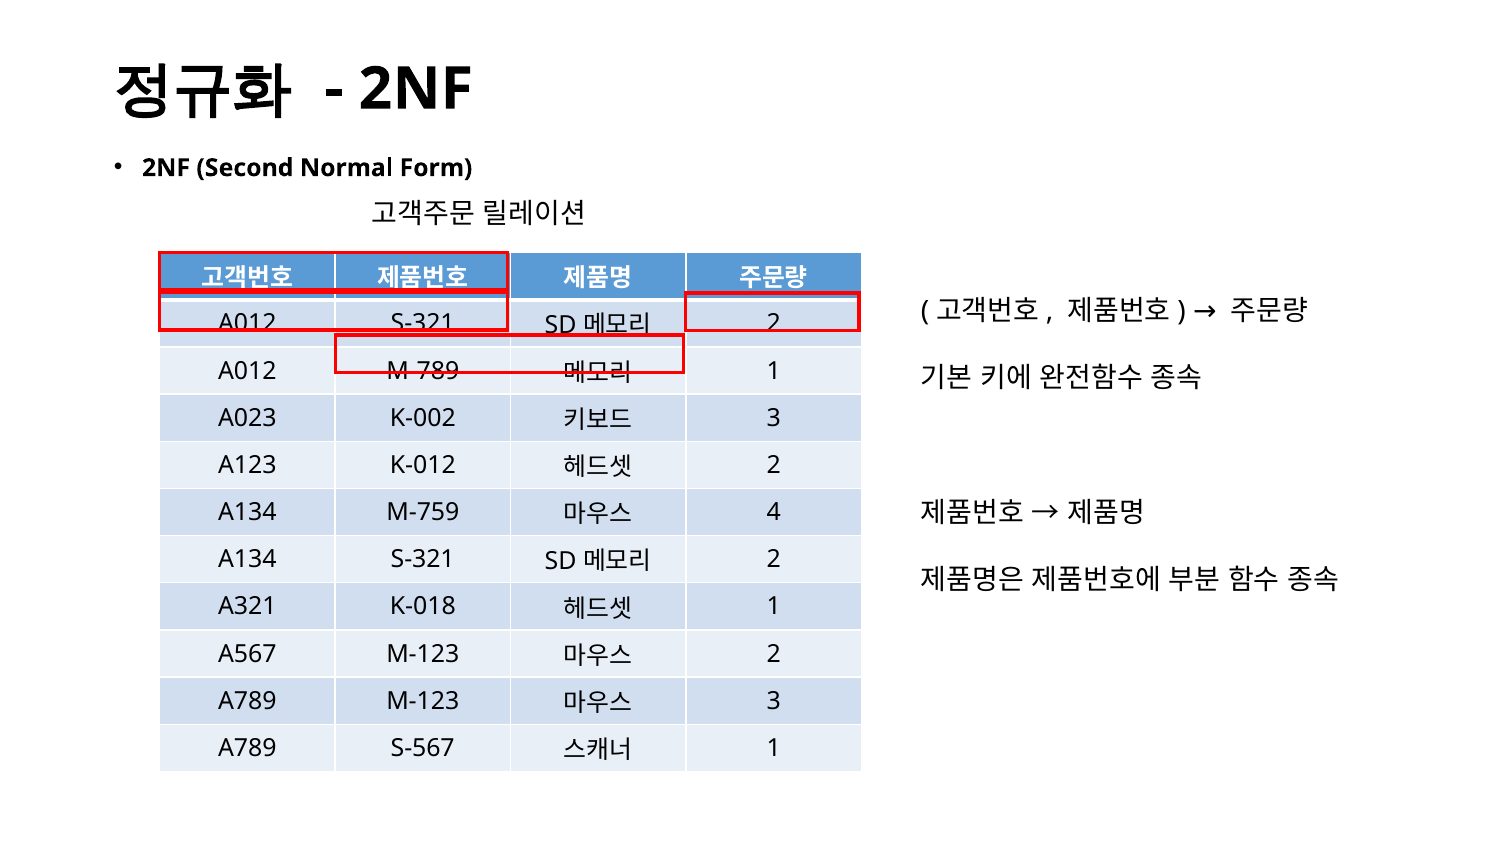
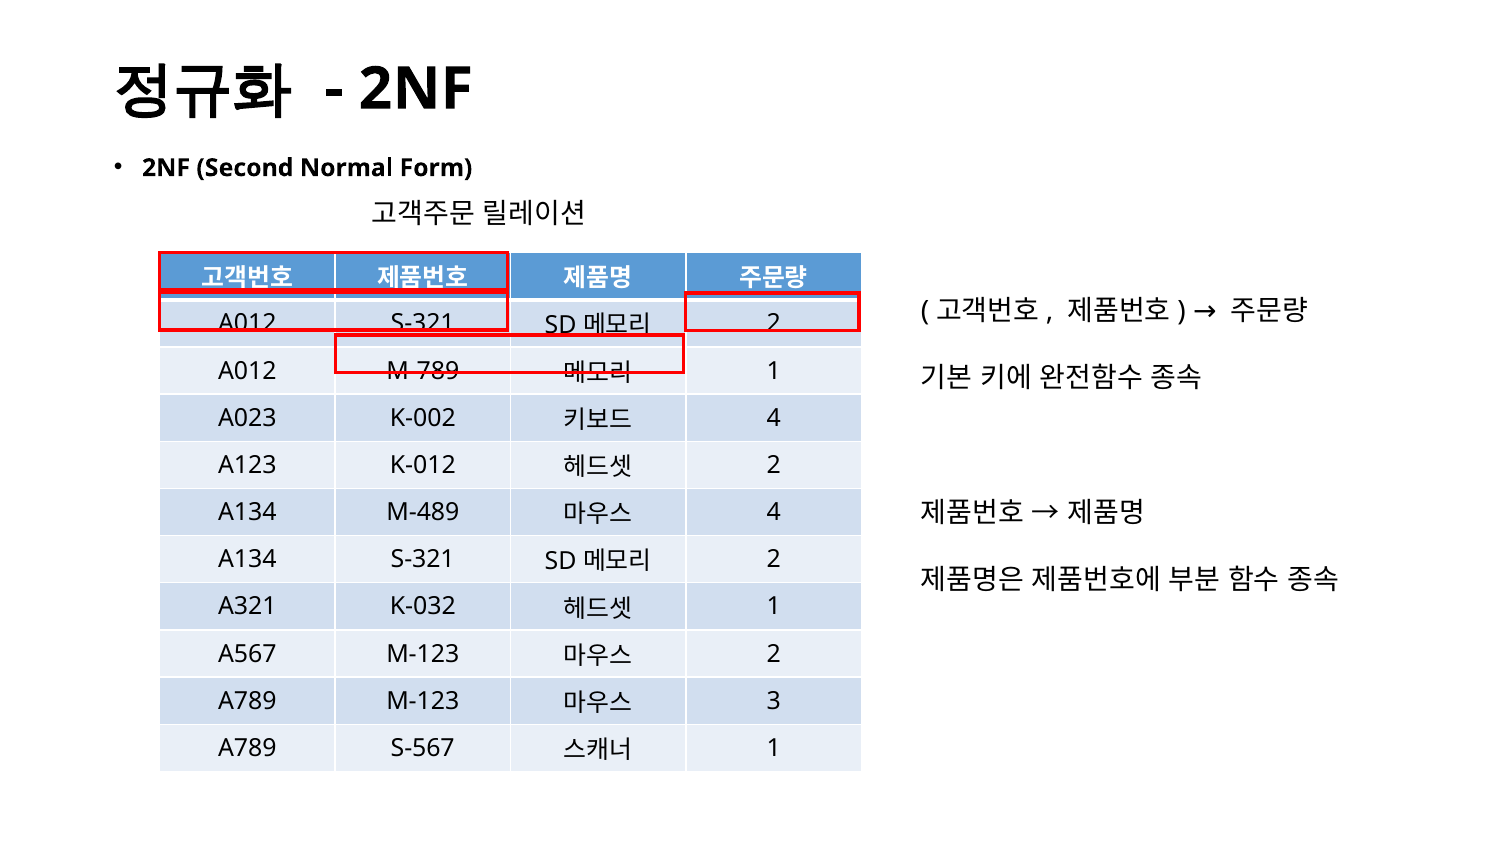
3 at (774, 418): 3 -> 4
M-759: M-759 -> M-489
K-018: K-018 -> K-032
